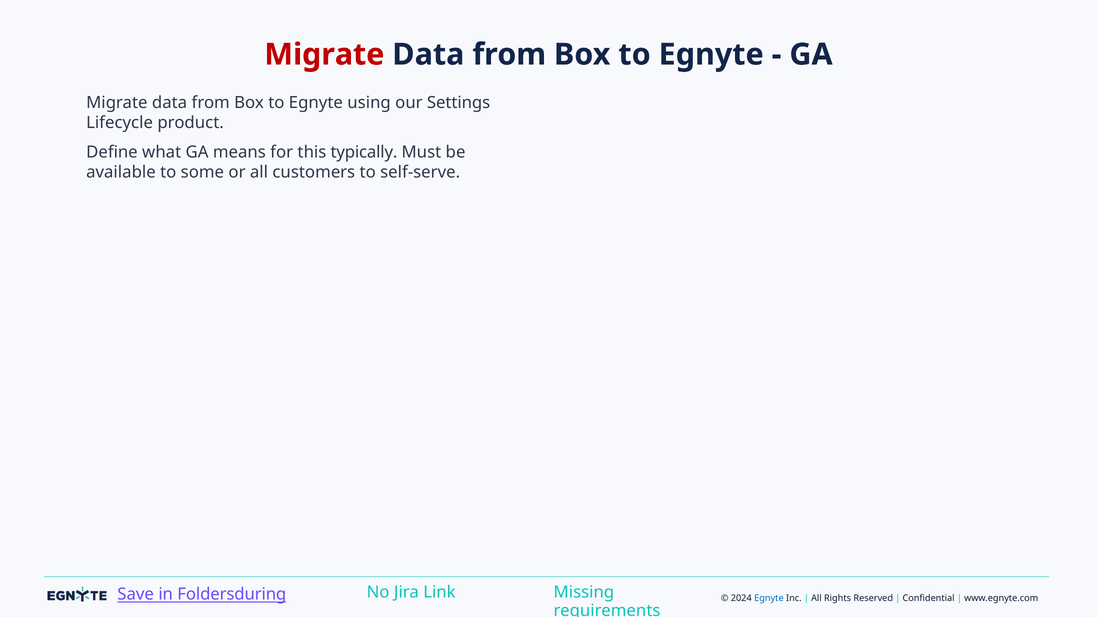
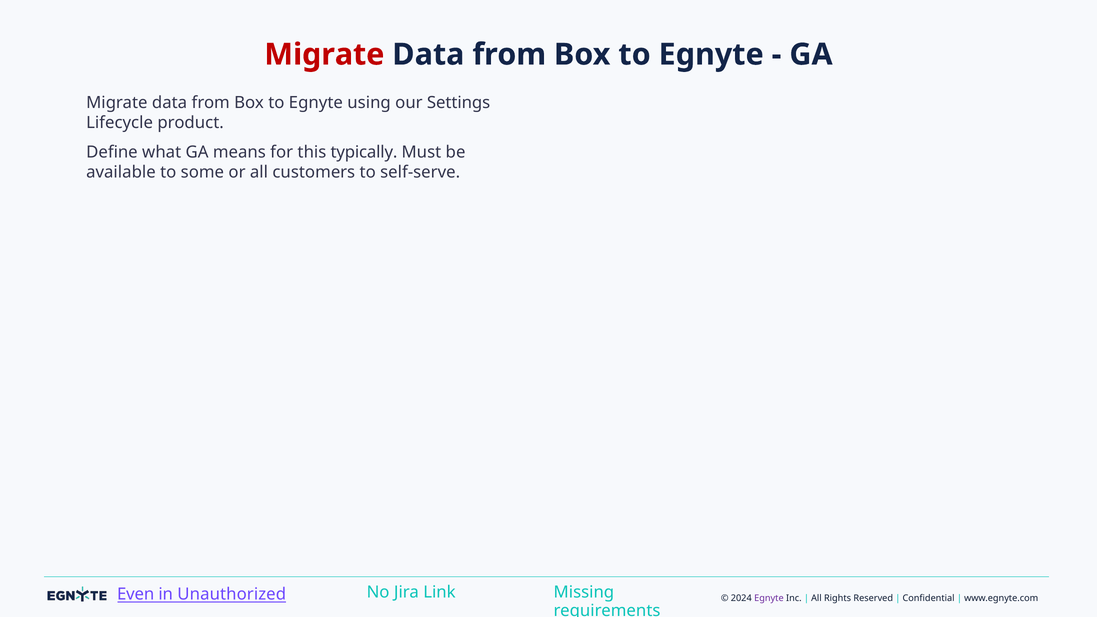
Save: Save -> Even
Foldersduring: Foldersduring -> Unauthorized
Egnyte at (769, 598) colour: blue -> purple
